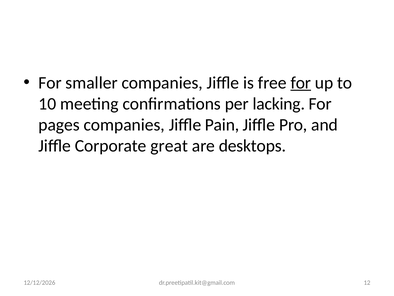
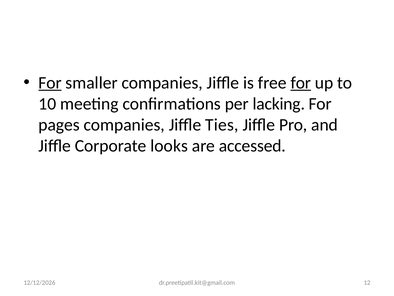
For at (50, 83) underline: none -> present
Pain: Pain -> Ties
great: great -> looks
desktops: desktops -> accessed
